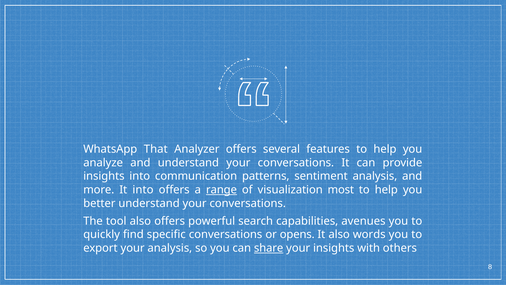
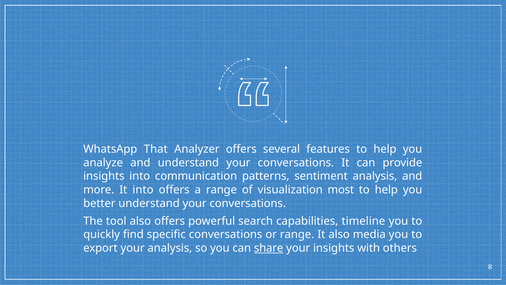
range at (221, 190) underline: present -> none
avenues: avenues -> timeline
or opens: opens -> range
words: words -> media
